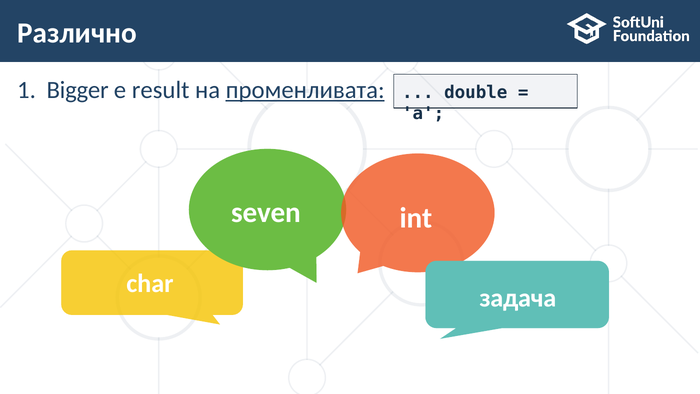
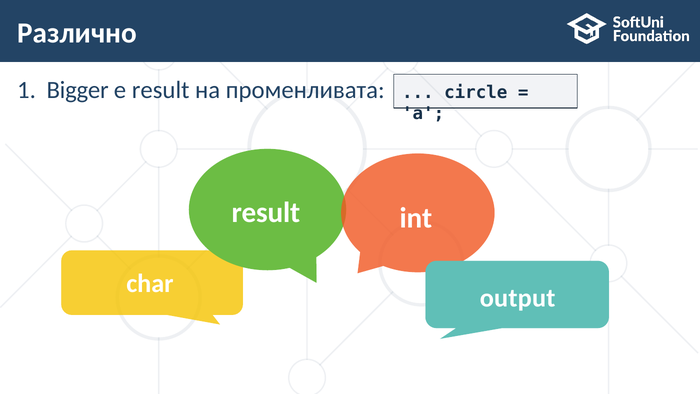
променливата underline: present -> none
double: double -> circle
seven at (266, 212): seven -> result
задача: задача -> output
